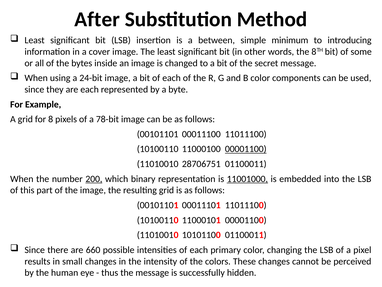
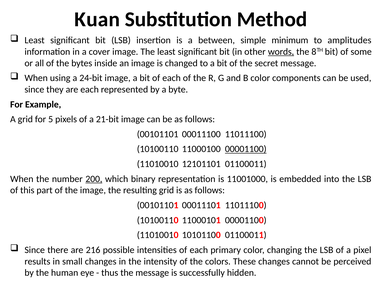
After: After -> Kuan
introducing: introducing -> amplitudes
words underline: none -> present
8: 8 -> 5
78-bit: 78-bit -> 21-bit
28706751: 28706751 -> 12101101
11001000 underline: present -> none
660: 660 -> 216
